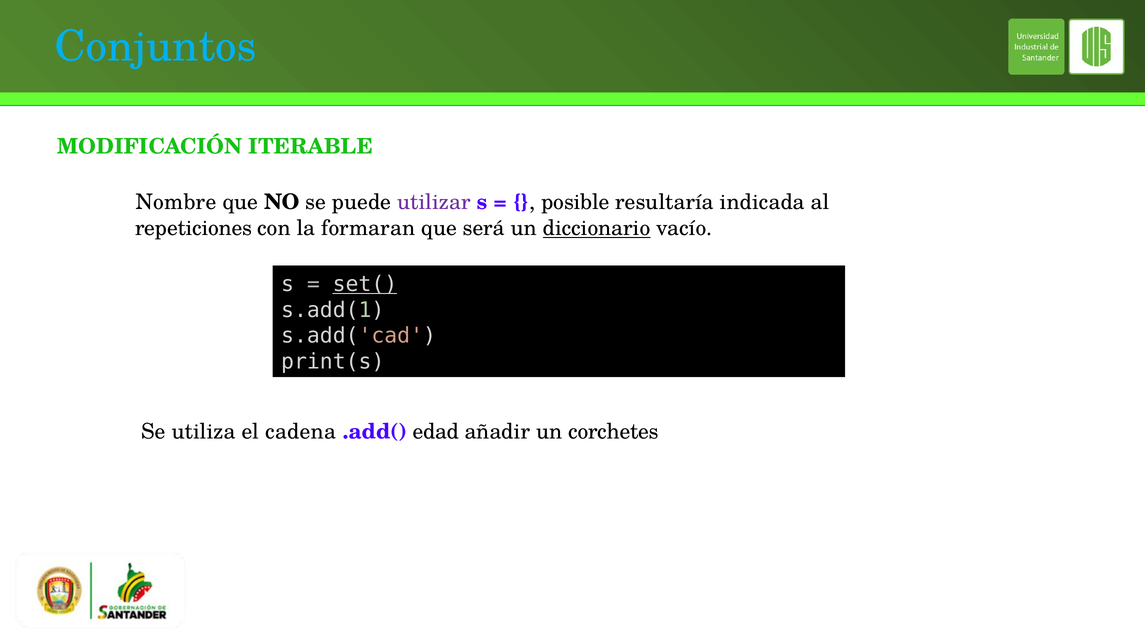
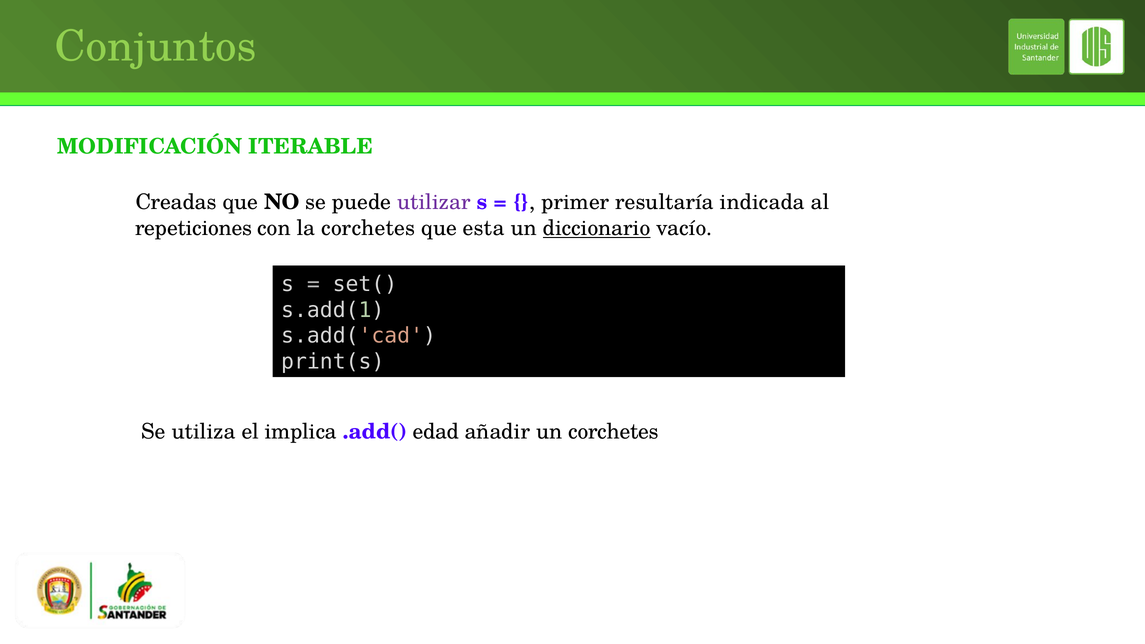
Conjuntos colour: light blue -> light green
Nombre: Nombre -> Creadas
posible: posible -> primer
la formaran: formaran -> corchetes
será: será -> esta
set( underline: present -> none
cadena: cadena -> implica
